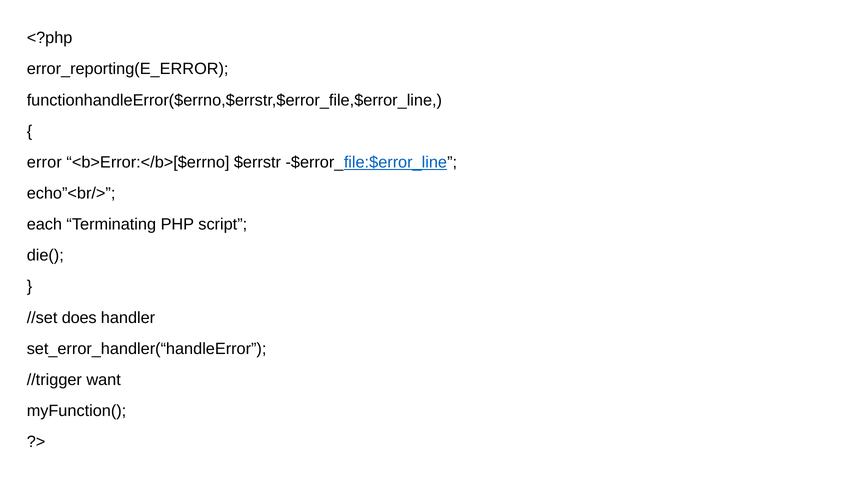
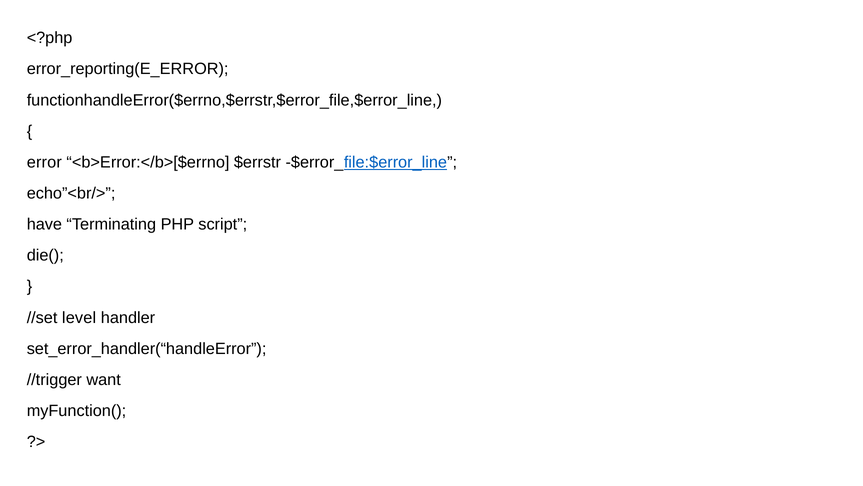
each: each -> have
does: does -> level
